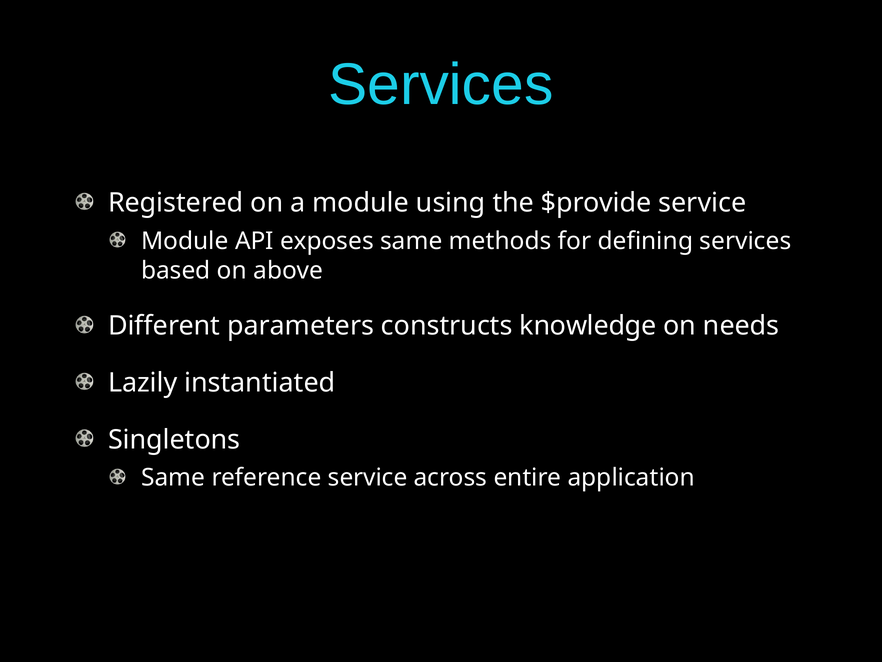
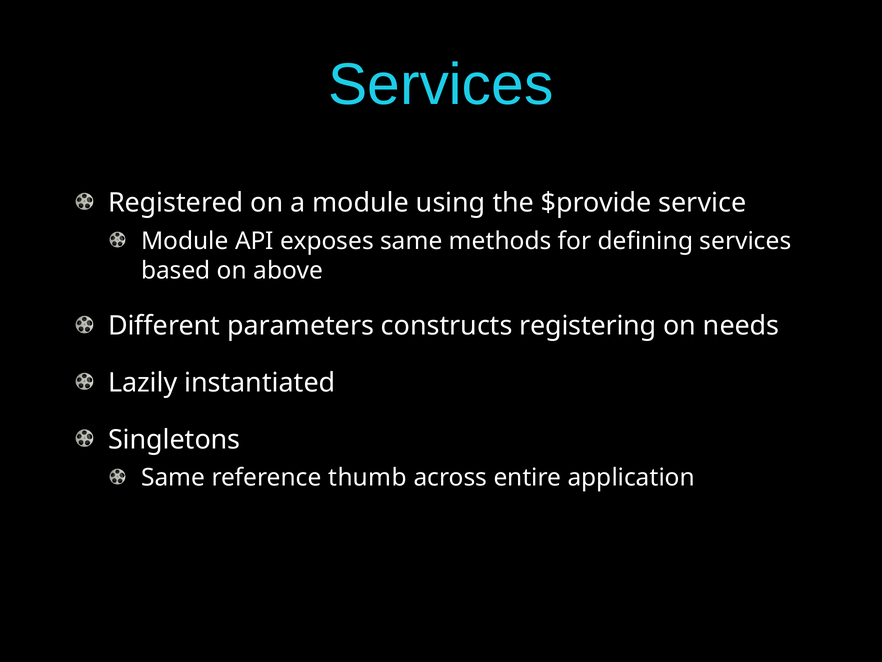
knowledge: knowledge -> registering
reference service: service -> thumb
